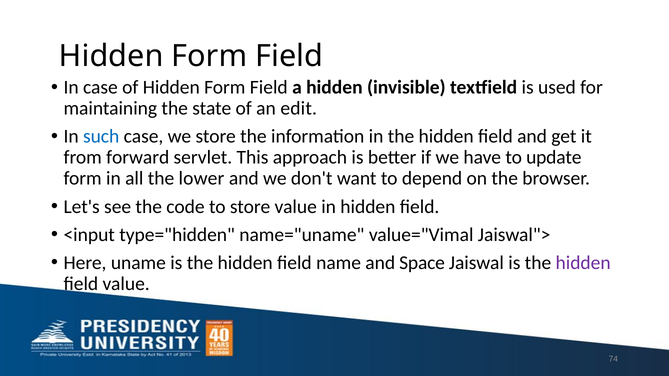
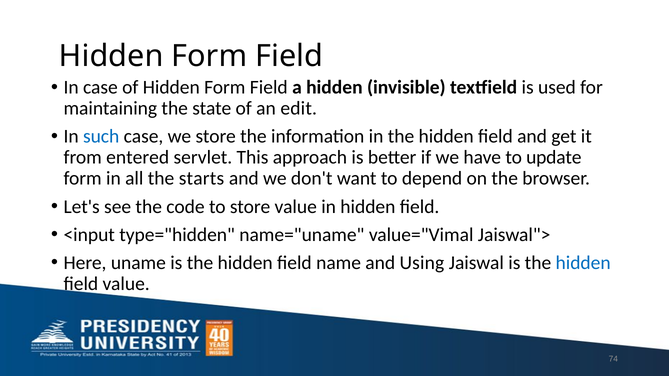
forward: forward -> entered
lower: lower -> starts
Space: Space -> Using
hidden at (583, 263) colour: purple -> blue
